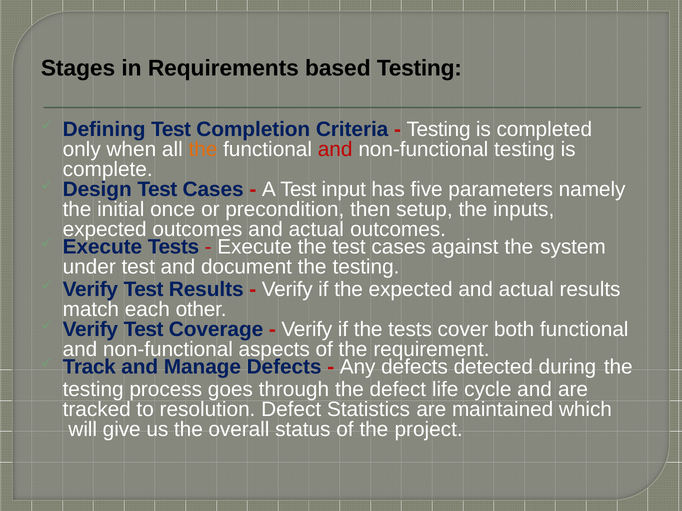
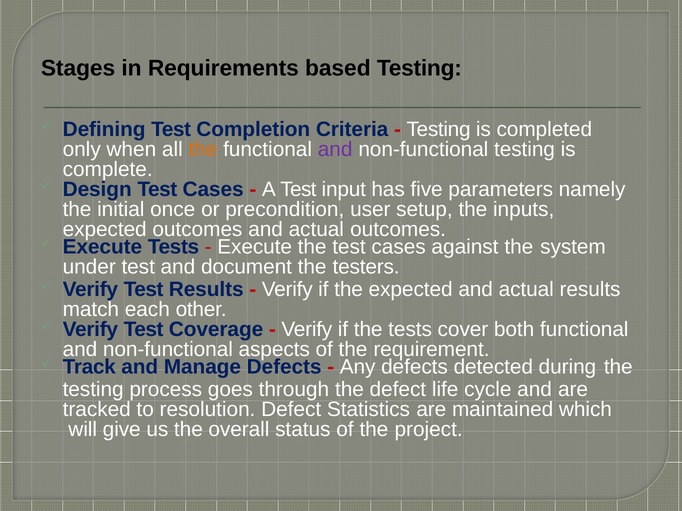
and at (335, 150) colour: red -> purple
then: then -> user
document the testing: testing -> testers
